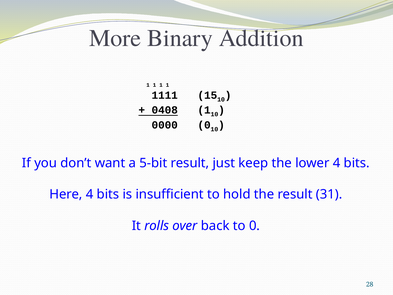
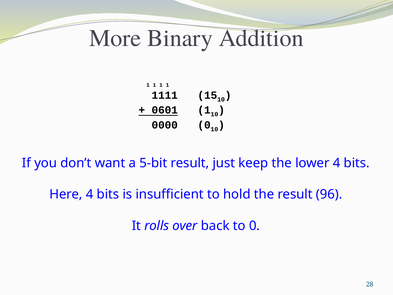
0408: 0408 -> 0601
31: 31 -> 96
